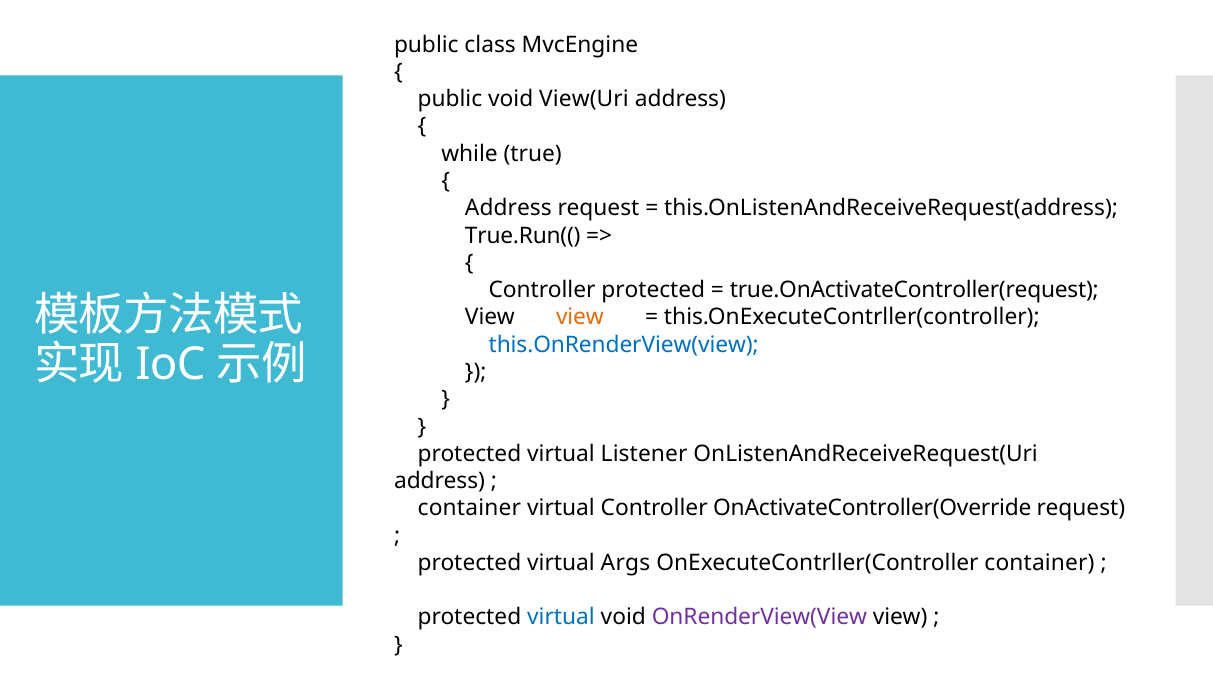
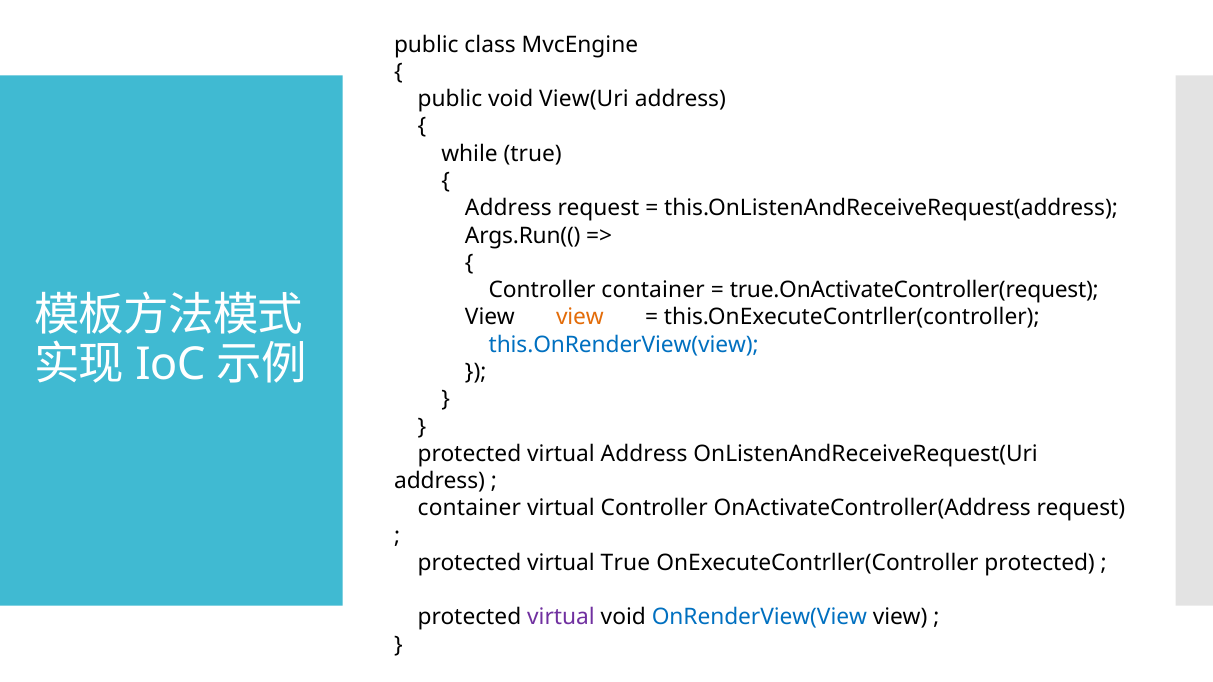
True.Run((: True.Run(( -> Args.Run((
Controller protected: protected -> container
virtual Listener: Listener -> Address
OnActivateController(Override: OnActivateController(Override -> OnActivateController(Address
virtual Args: Args -> True
OnExecuteContrller(Controller container: container -> protected
virtual at (561, 618) colour: blue -> purple
OnRenderView(View colour: purple -> blue
